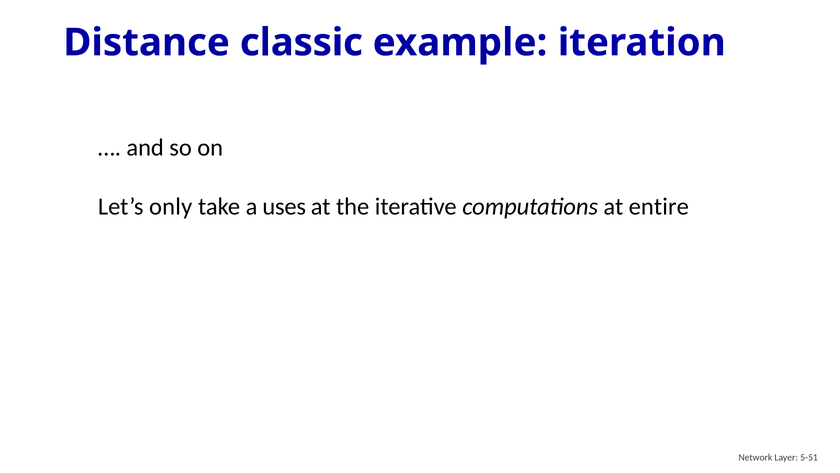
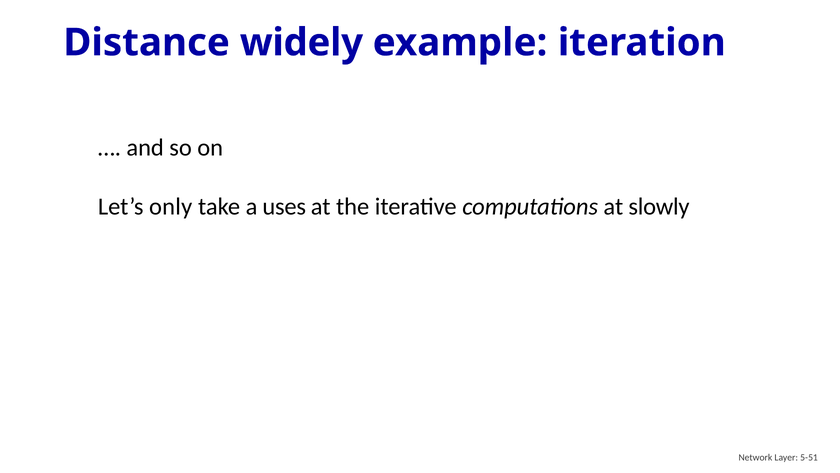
classic: classic -> widely
entire: entire -> slowly
